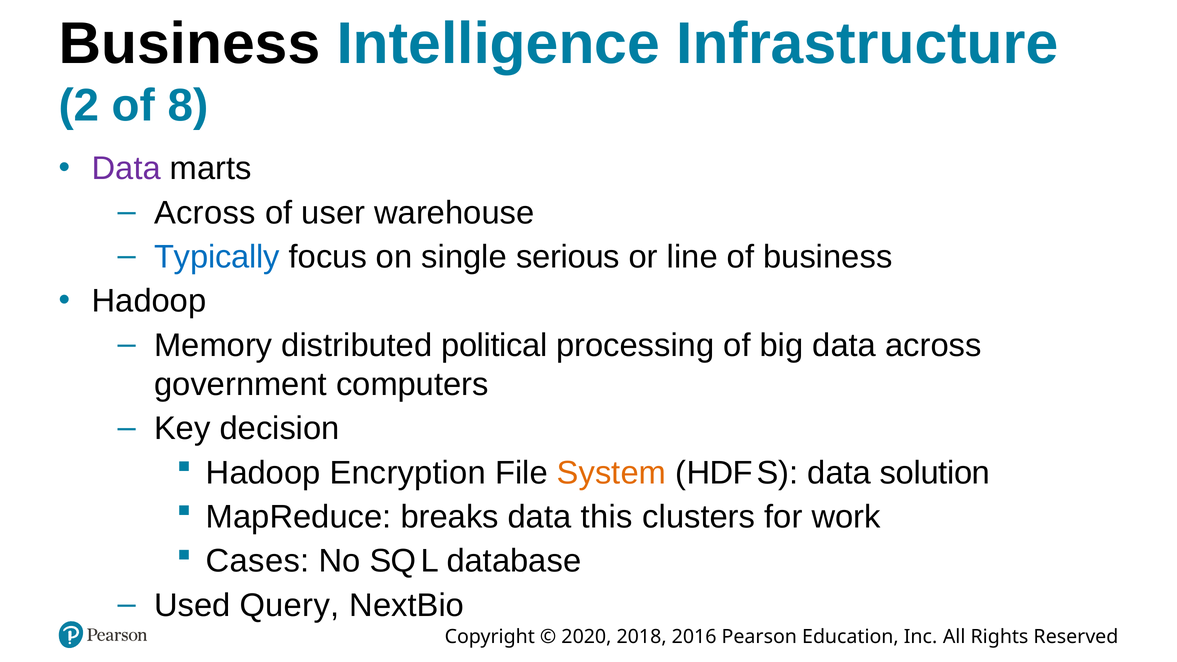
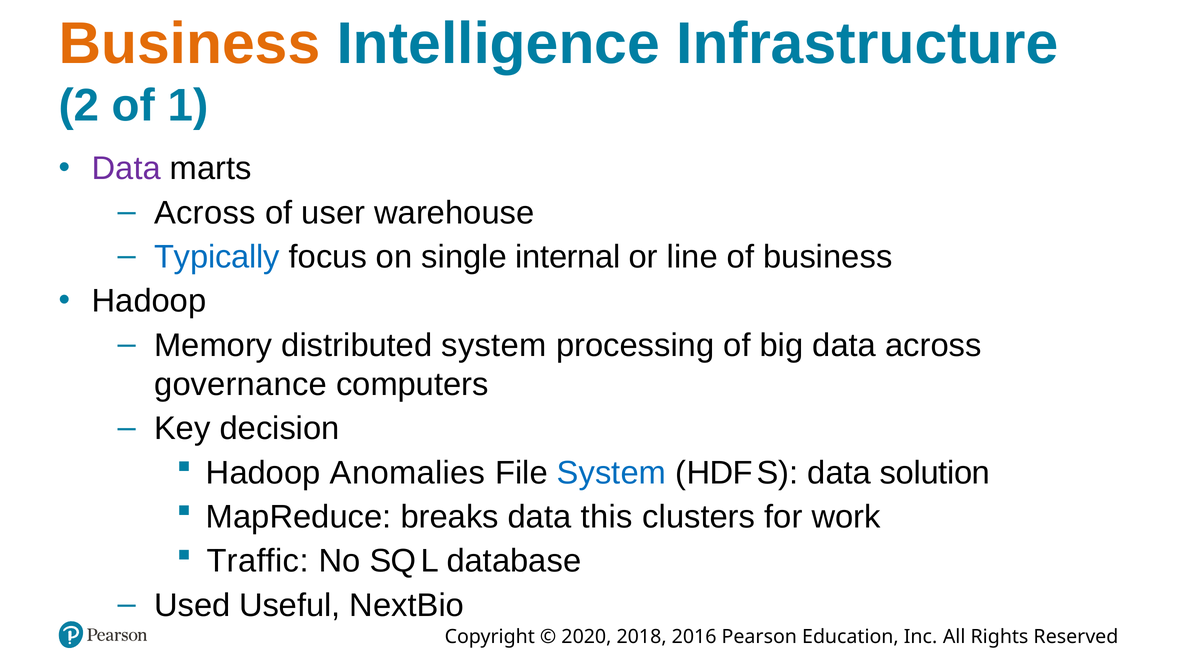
Business at (190, 44) colour: black -> orange
8: 8 -> 1
serious: serious -> internal
distributed political: political -> system
government: government -> governance
Encryption: Encryption -> Anomalies
System at (611, 473) colour: orange -> blue
Cases: Cases -> Traffic
Query: Query -> Useful
